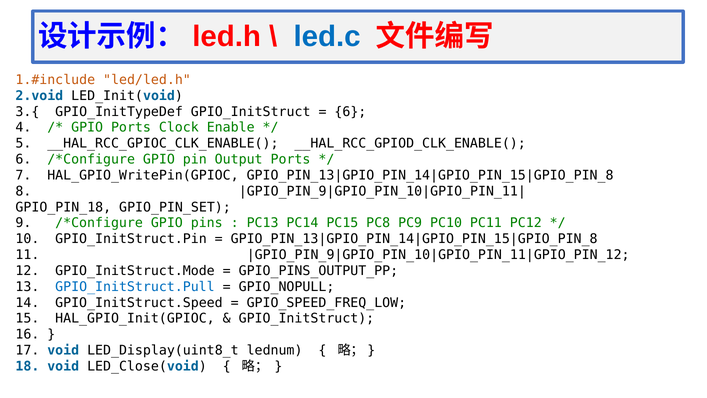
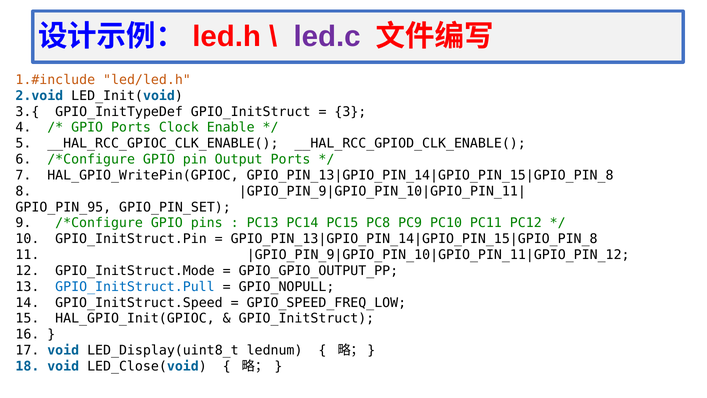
led.c colour: blue -> purple
6 at (350, 112): 6 -> 3
GPIO_PIN_18: GPIO_PIN_18 -> GPIO_PIN_95
GPIO_PINS_OUTPUT_PP: GPIO_PINS_OUTPUT_PP -> GPIO_GPIO_OUTPUT_PP
